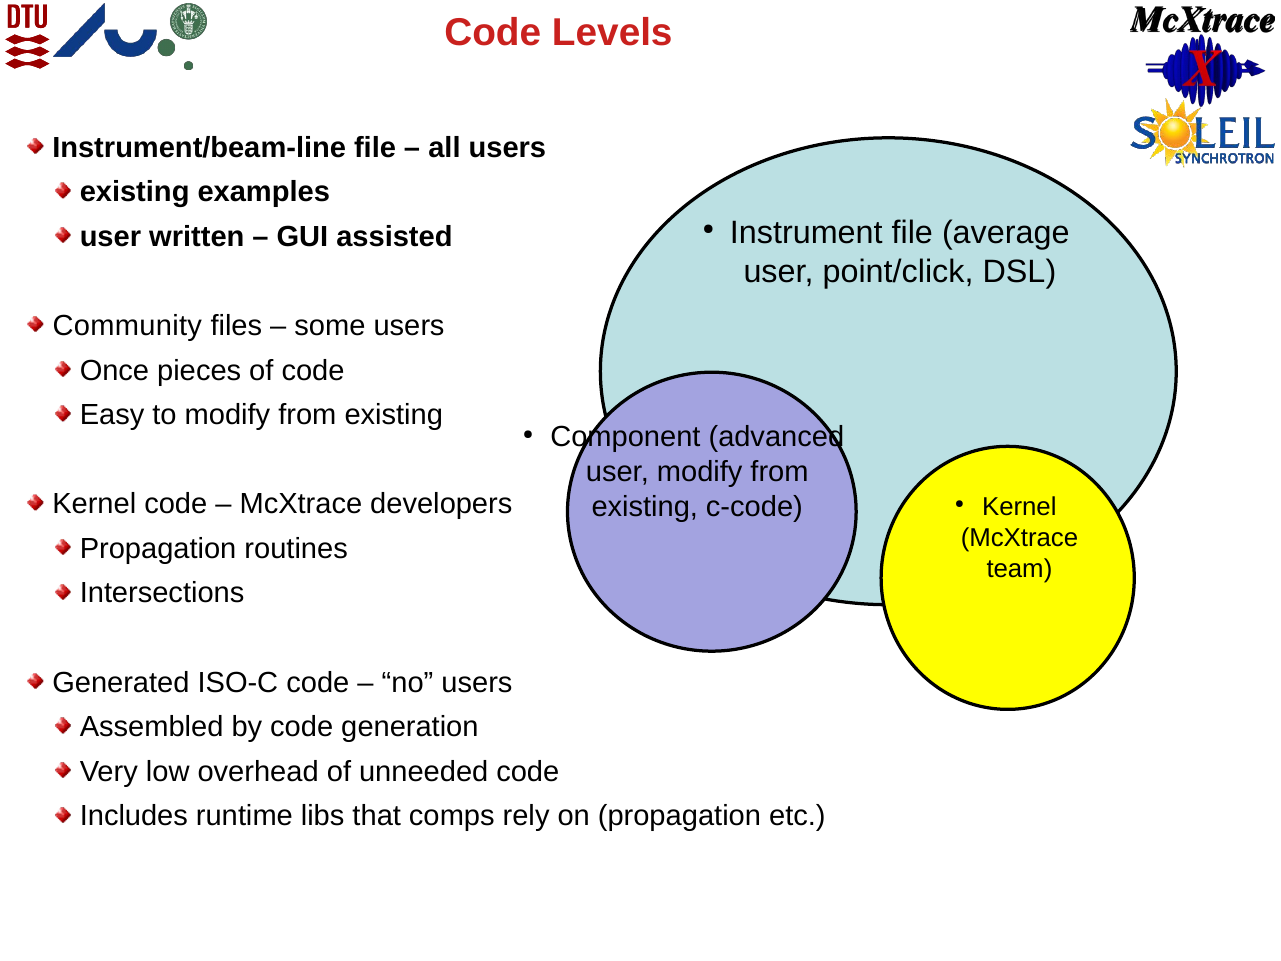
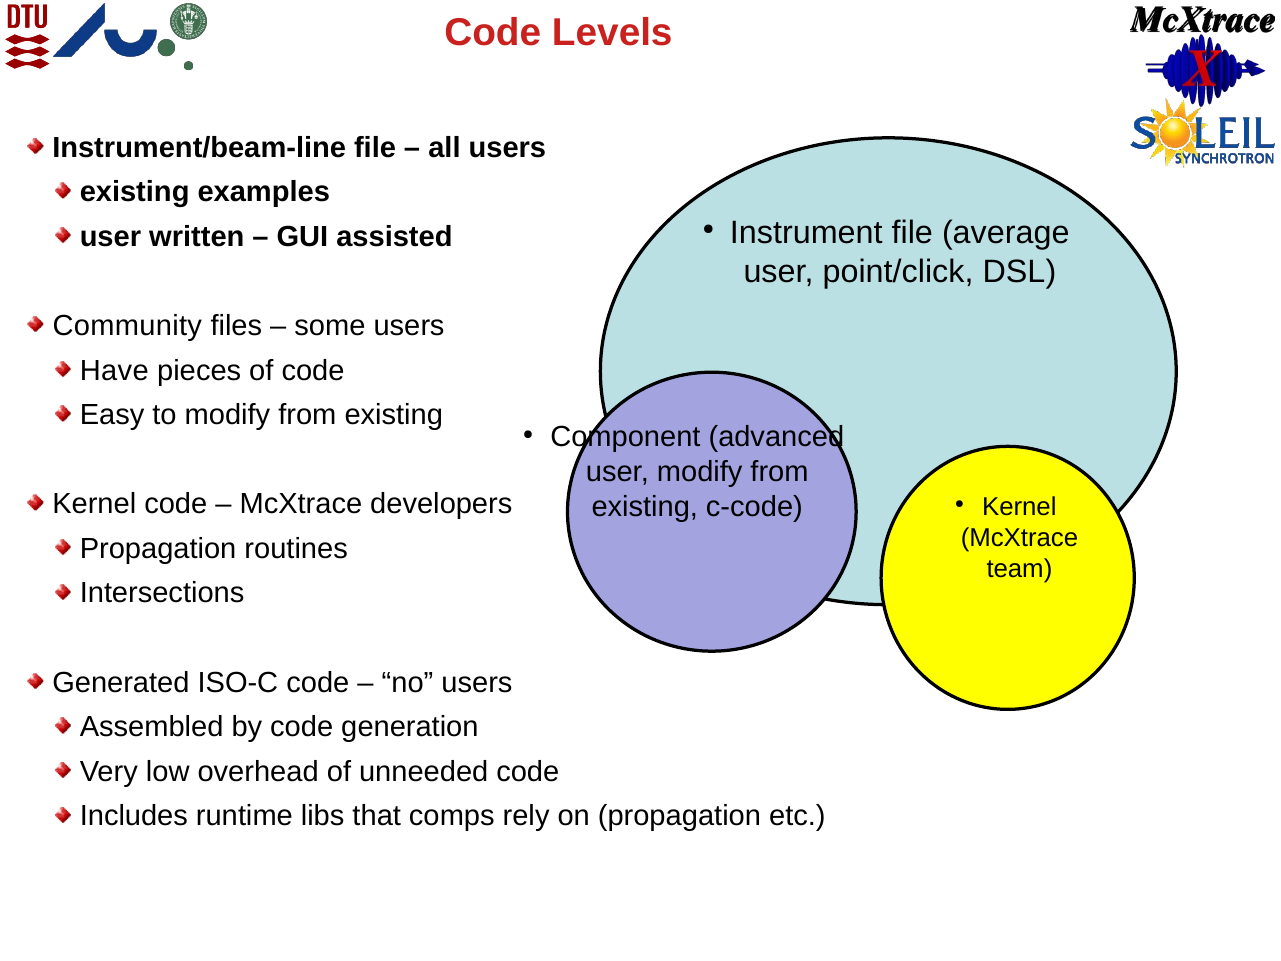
Once: Once -> Have
